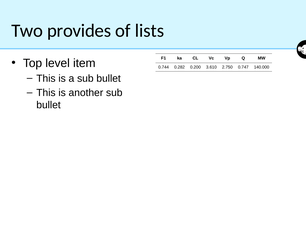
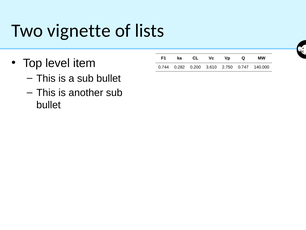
provides: provides -> vignette
